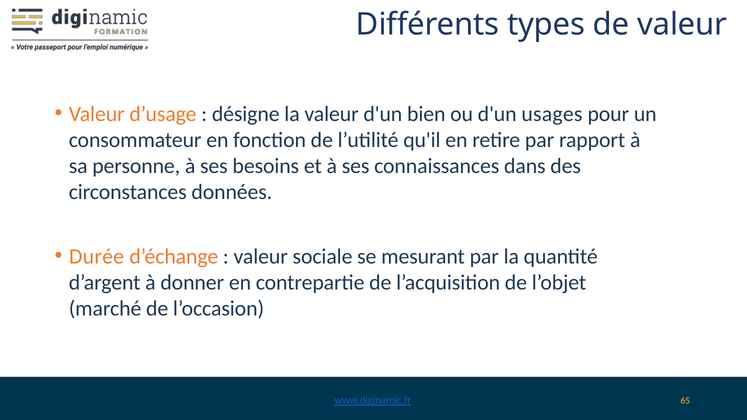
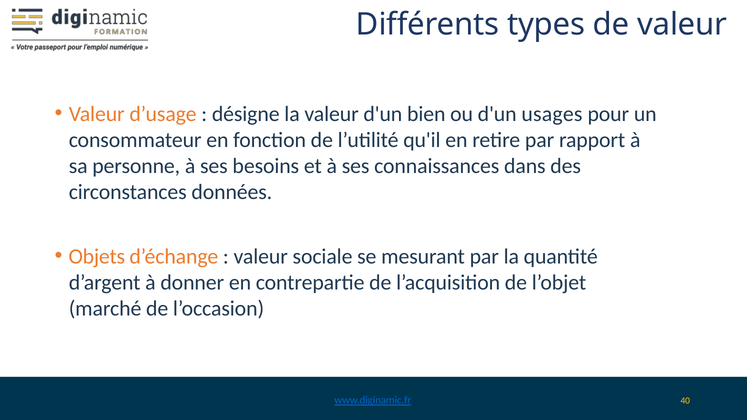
Durée: Durée -> Objets
65: 65 -> 40
